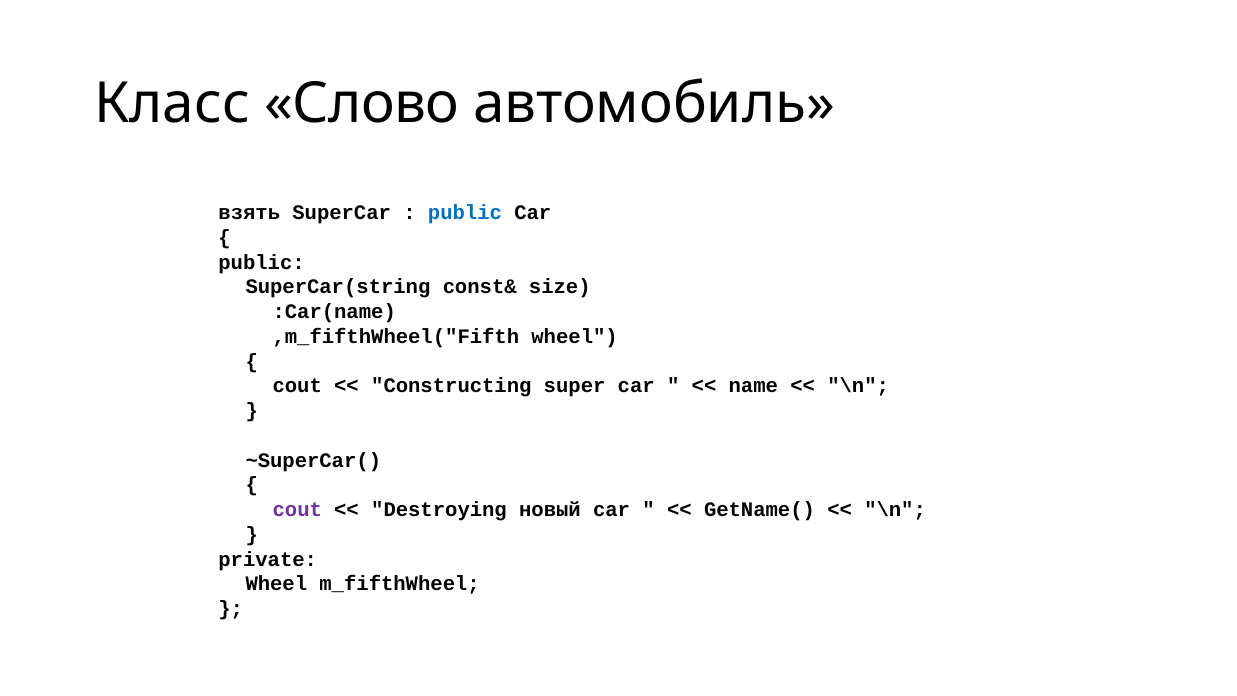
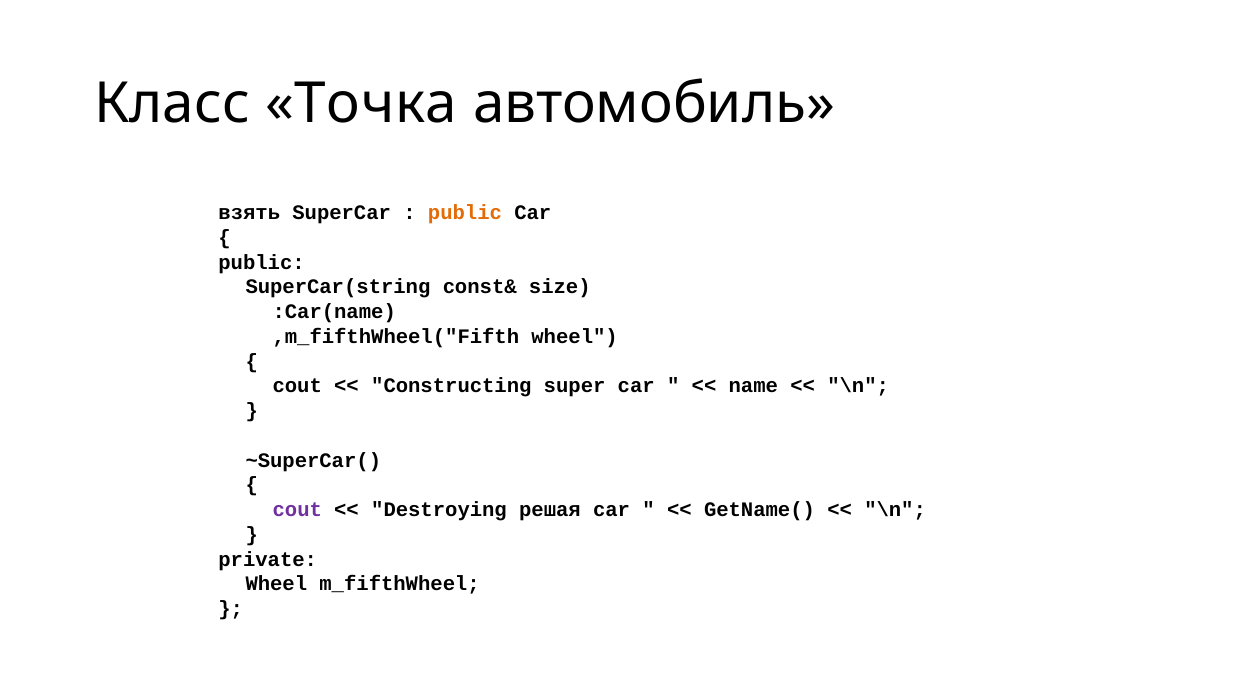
Слово: Слово -> Точка
public at (465, 213) colour: blue -> orange
новый: новый -> решая
